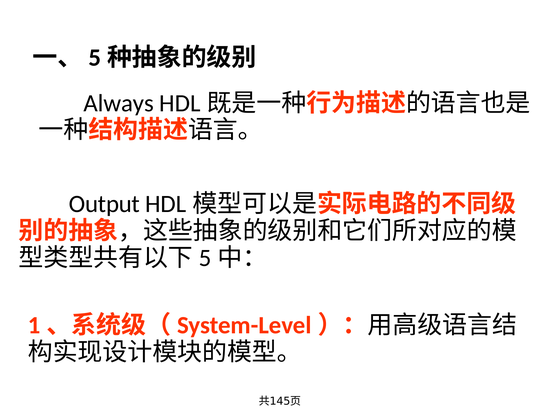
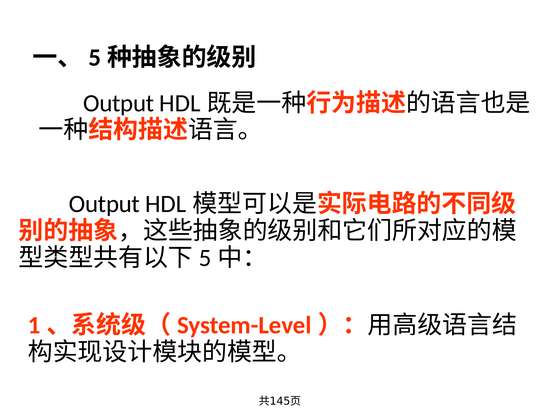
Always at (119, 103): Always -> Output
